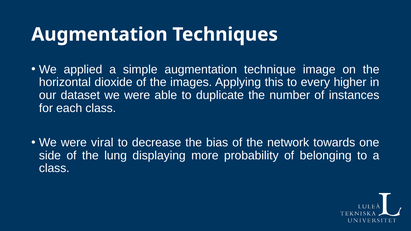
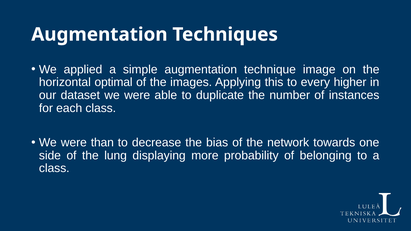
dioxide: dioxide -> optimal
viral: viral -> than
